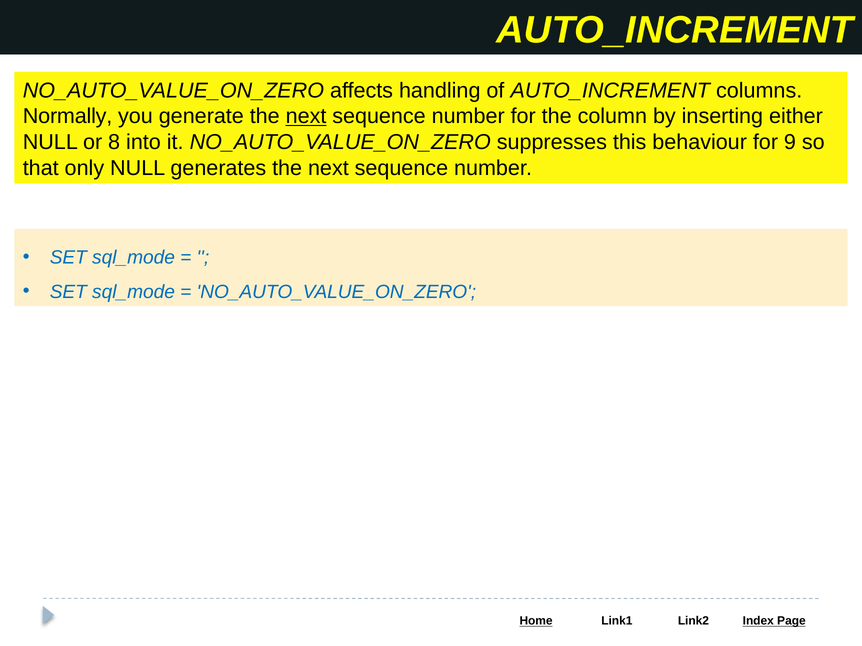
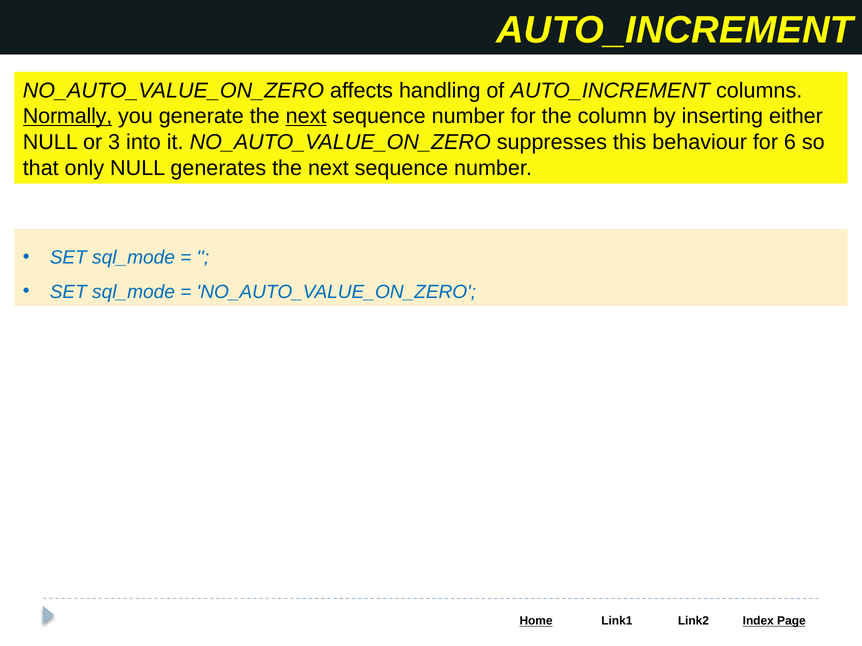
Normally underline: none -> present
8: 8 -> 3
9: 9 -> 6
